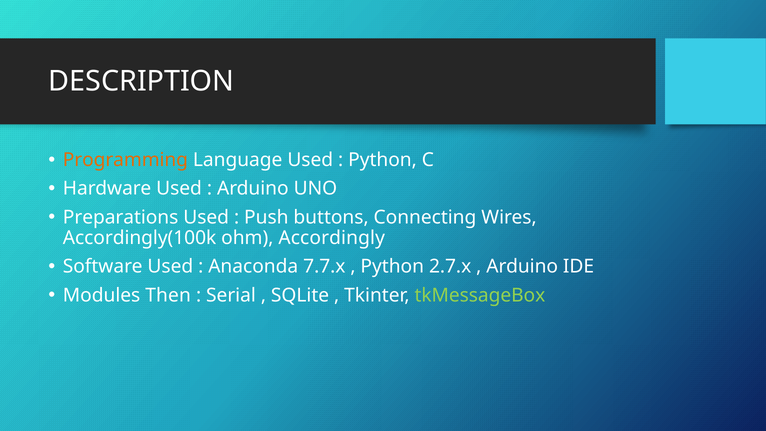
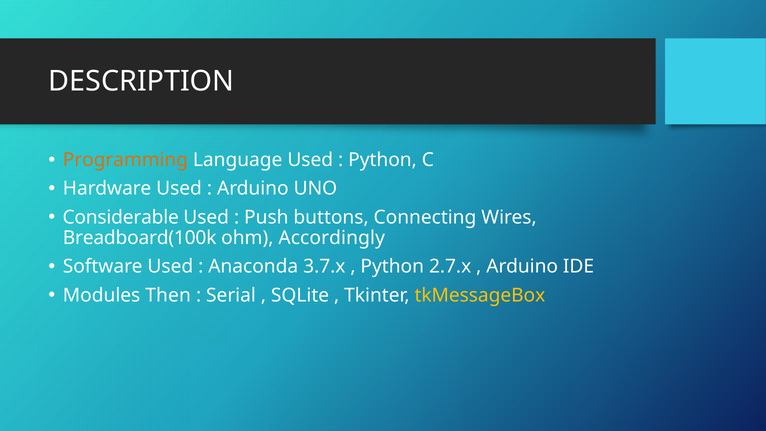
Preparations: Preparations -> Considerable
Accordingly(100k: Accordingly(100k -> Breadboard(100k
7.7.x: 7.7.x -> 3.7.x
tkMessageBox colour: light green -> yellow
